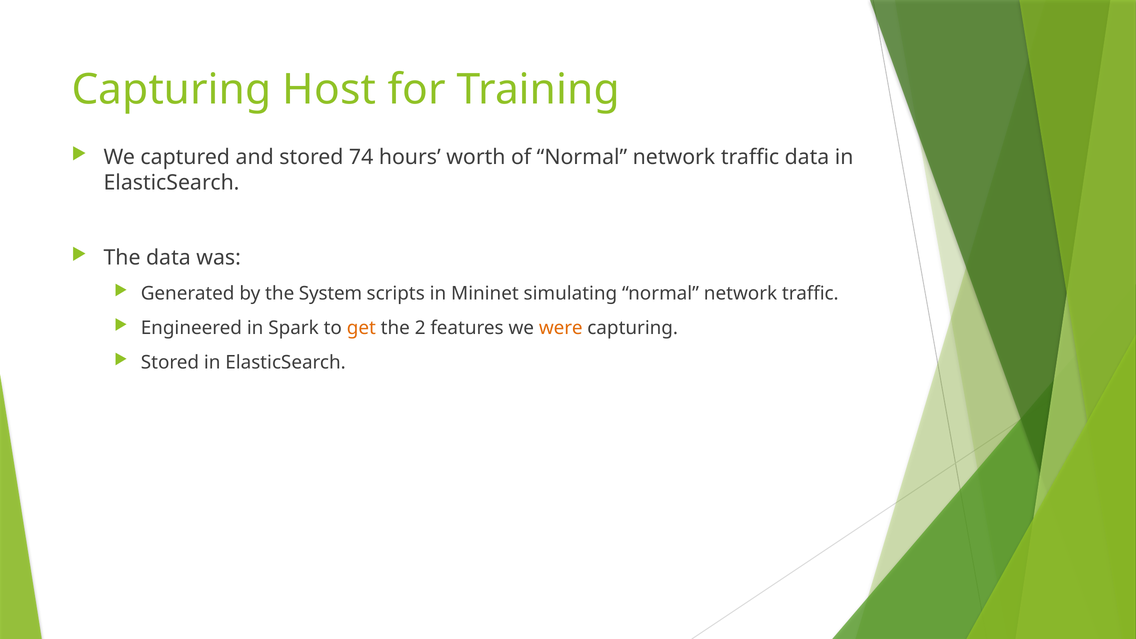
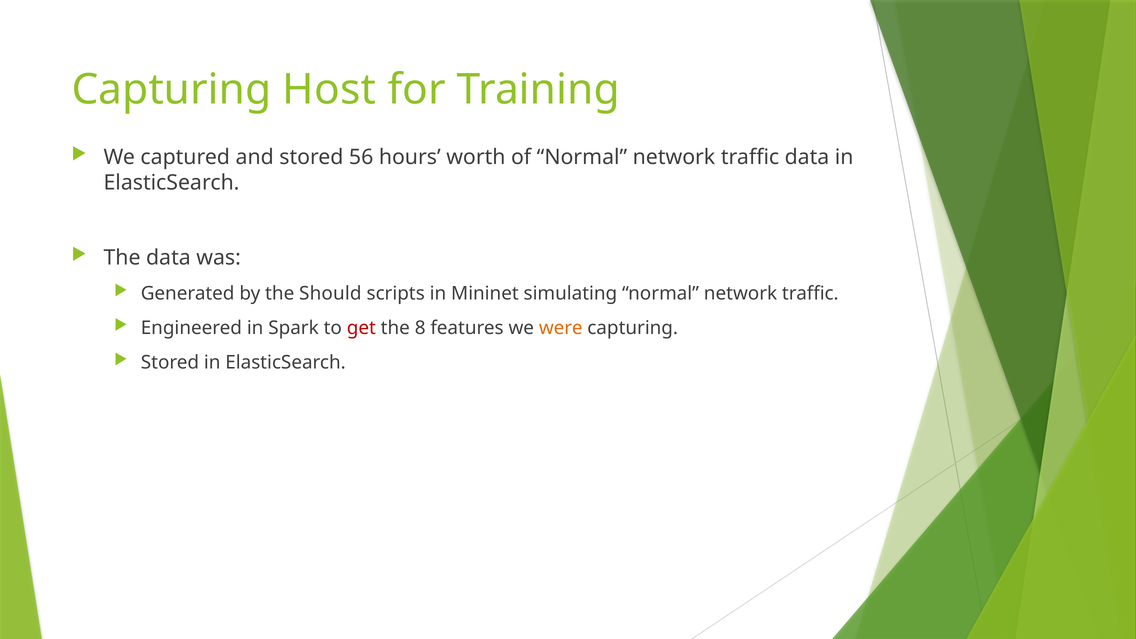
74: 74 -> 56
System: System -> Should
get colour: orange -> red
2: 2 -> 8
